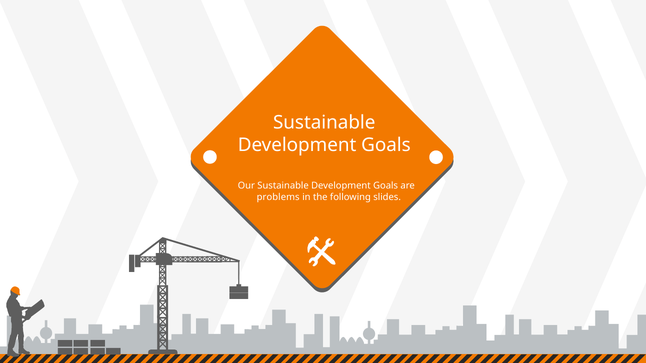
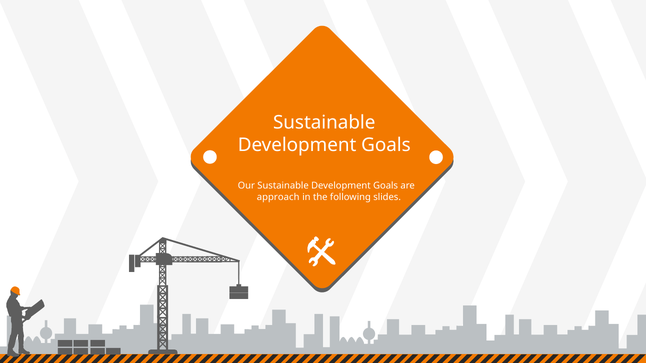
problems: problems -> approach
